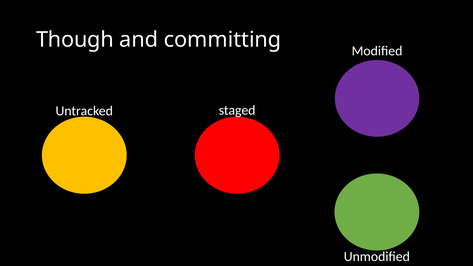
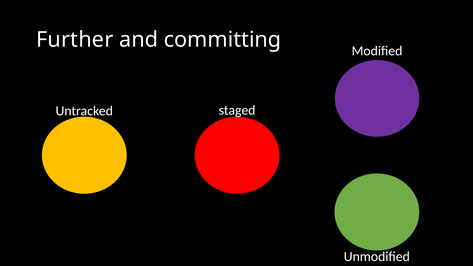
Though: Though -> Further
